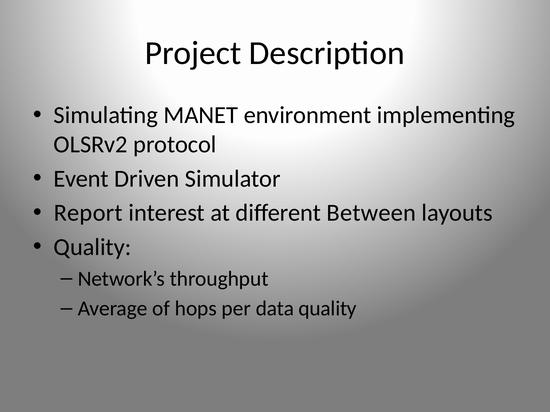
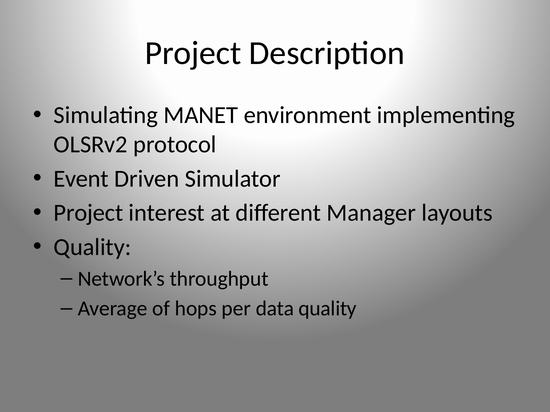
Report at (88, 213): Report -> Project
Between: Between -> Manager
